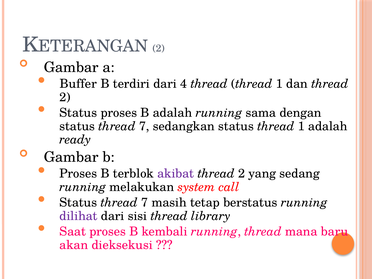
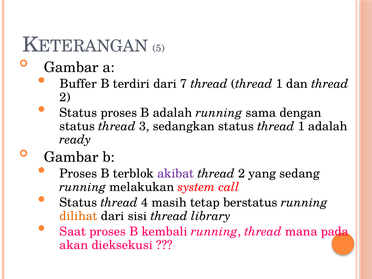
2 at (159, 48): 2 -> 5
4: 4 -> 7
7 at (144, 126): 7 -> 3
7 at (145, 203): 7 -> 4
dilihat colour: purple -> orange
baru: baru -> pada
